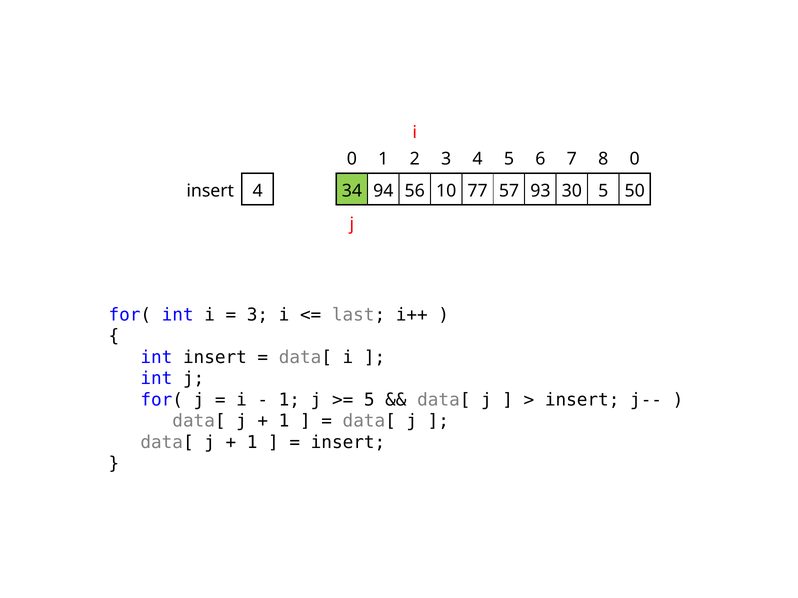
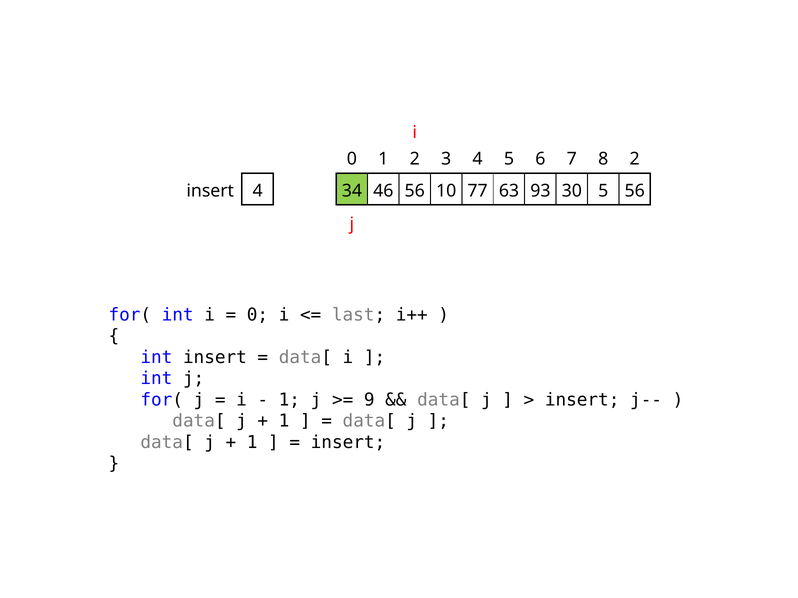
8 0: 0 -> 2
94: 94 -> 46
57: 57 -> 63
5 50: 50 -> 56
3 at (257, 315): 3 -> 0
5 at (369, 400): 5 -> 9
